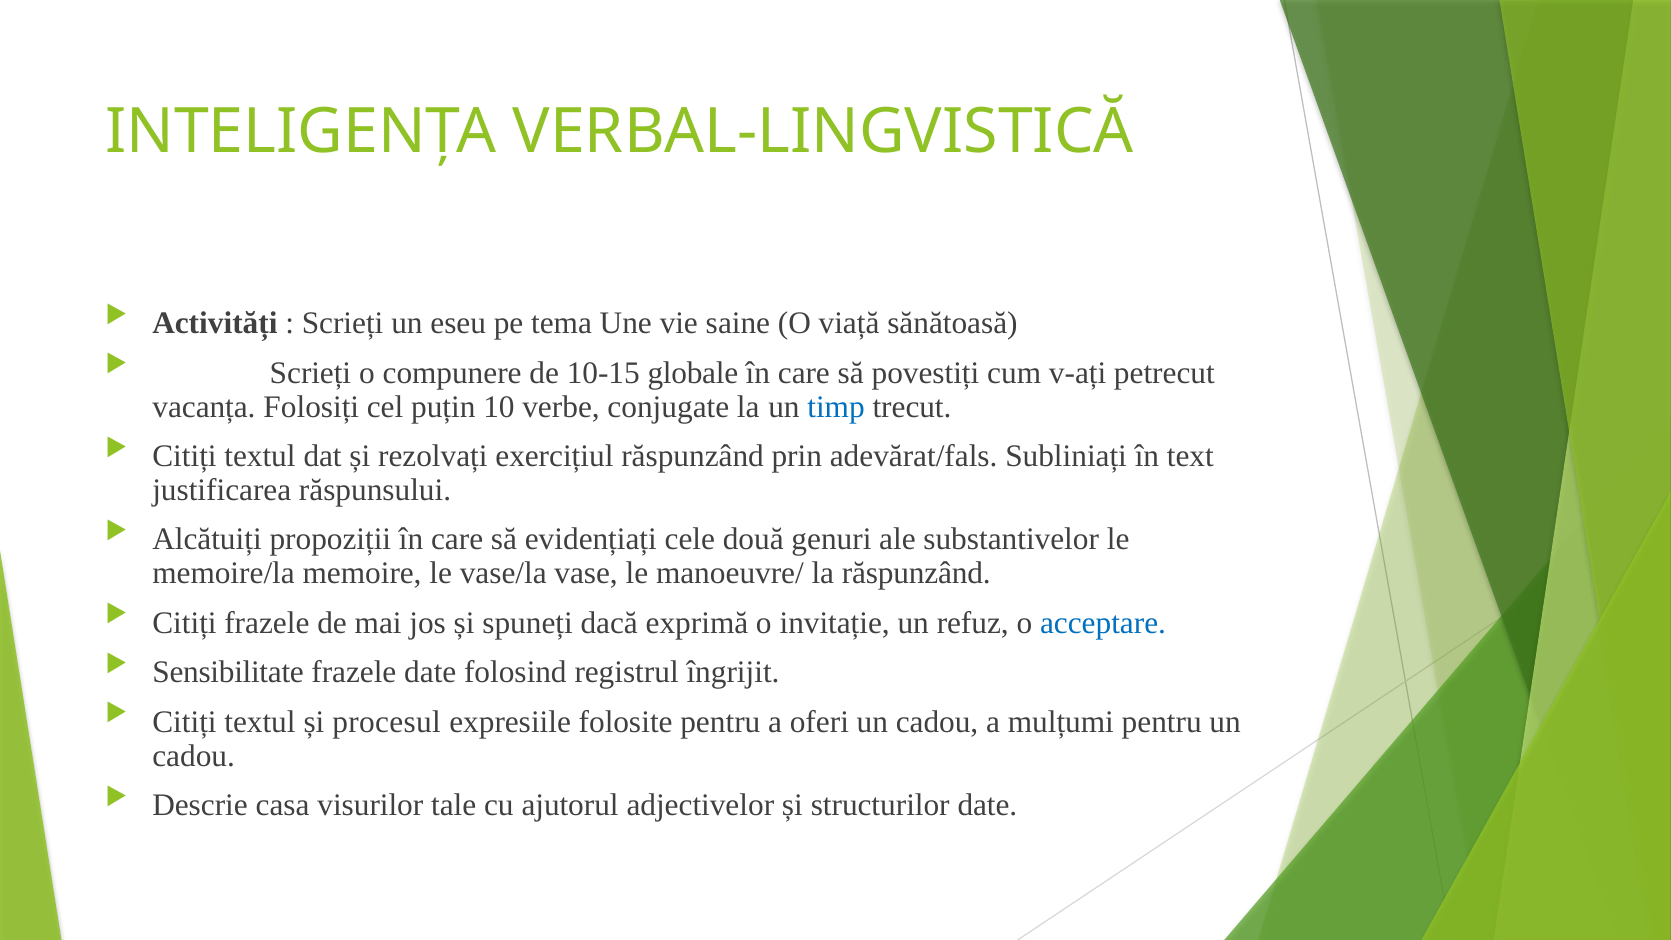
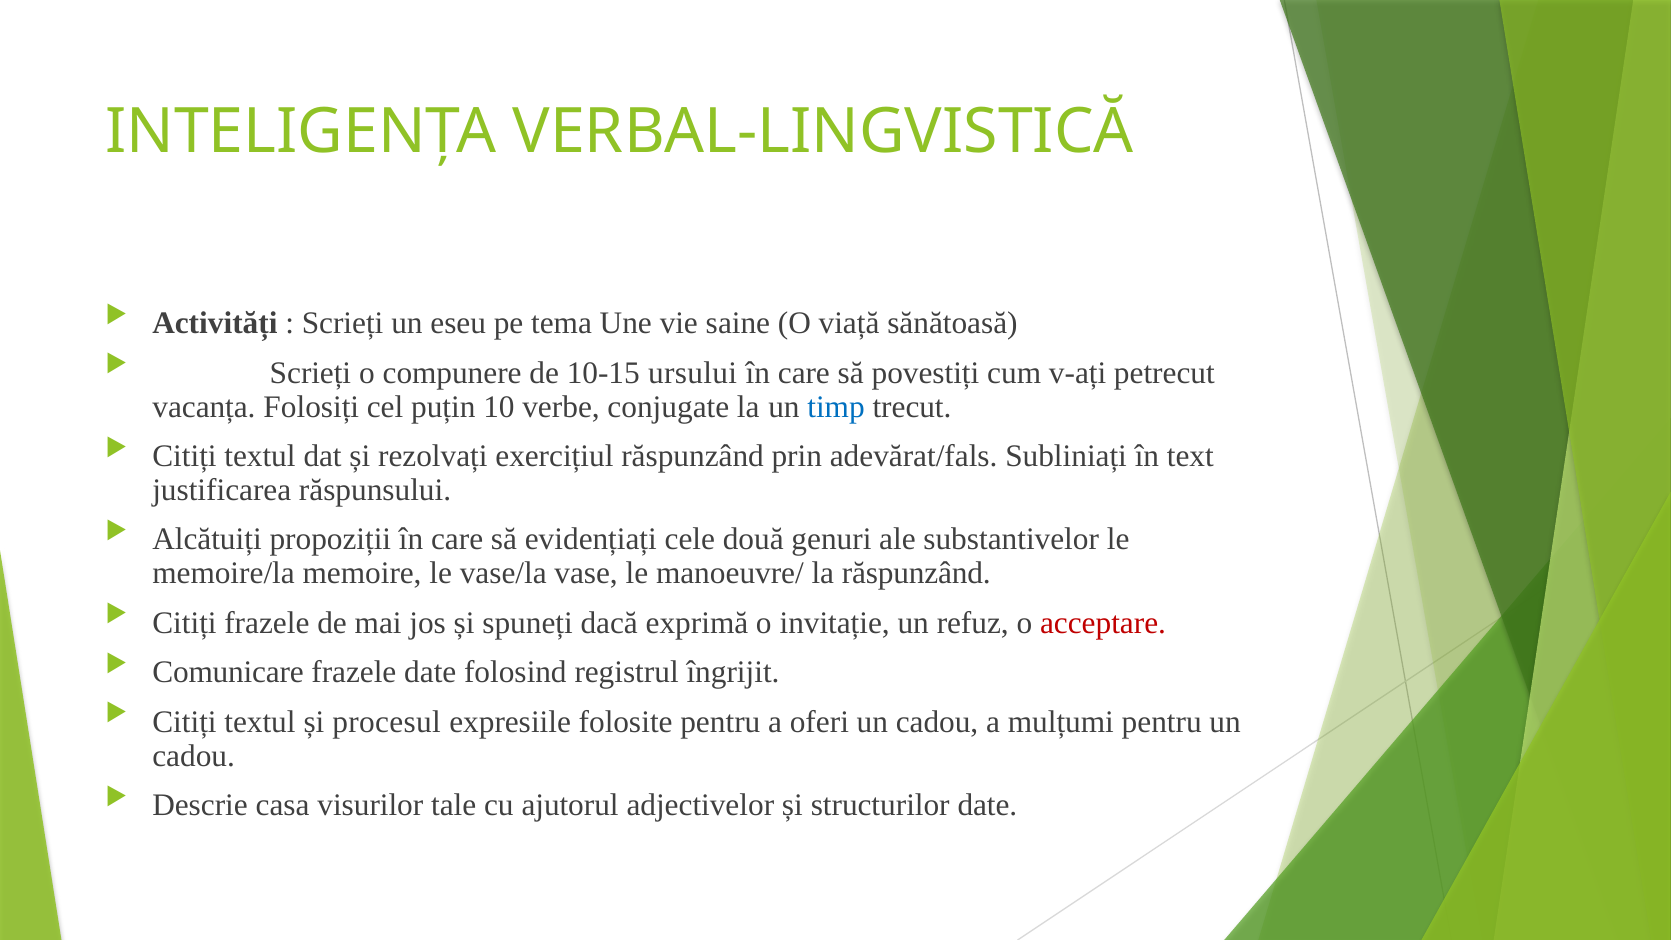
globale: globale -> ursului
acceptare colour: blue -> red
Sensibilitate: Sensibilitate -> Comunicare
